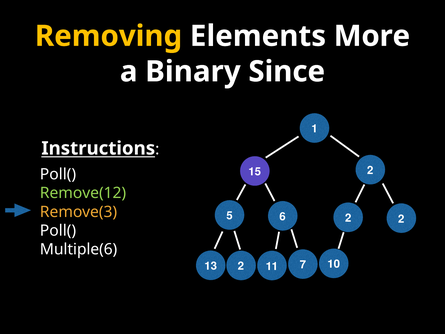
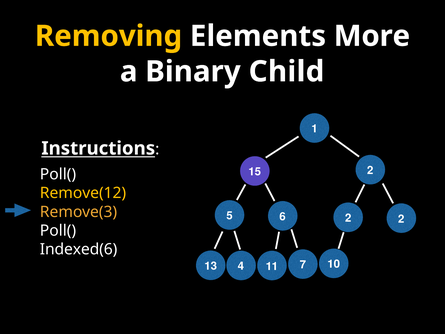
Since: Since -> Child
Remove(12 colour: light green -> yellow
Multiple(6: Multiple(6 -> Indexed(6
13 2: 2 -> 4
